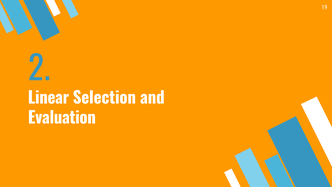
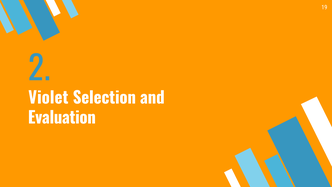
Linear: Linear -> Violet
